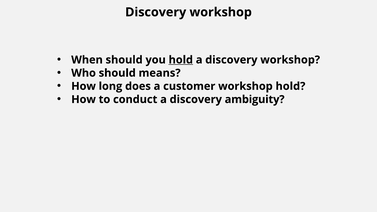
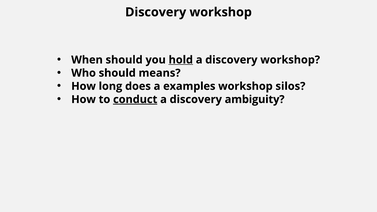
customer: customer -> examples
workshop hold: hold -> silos
conduct underline: none -> present
